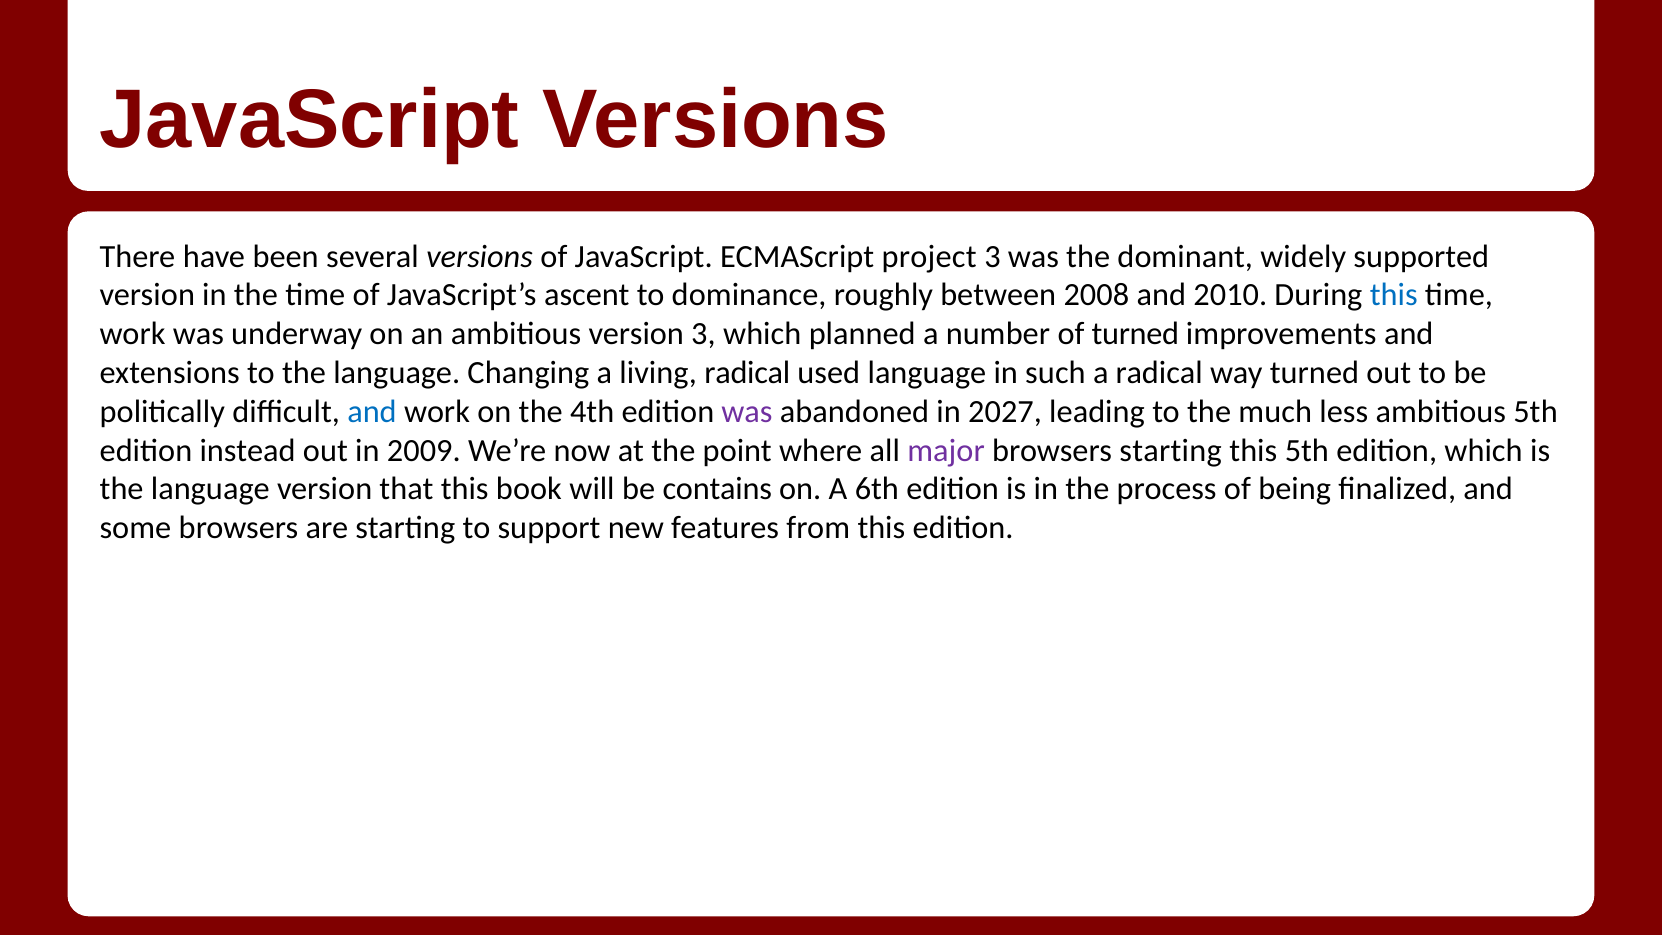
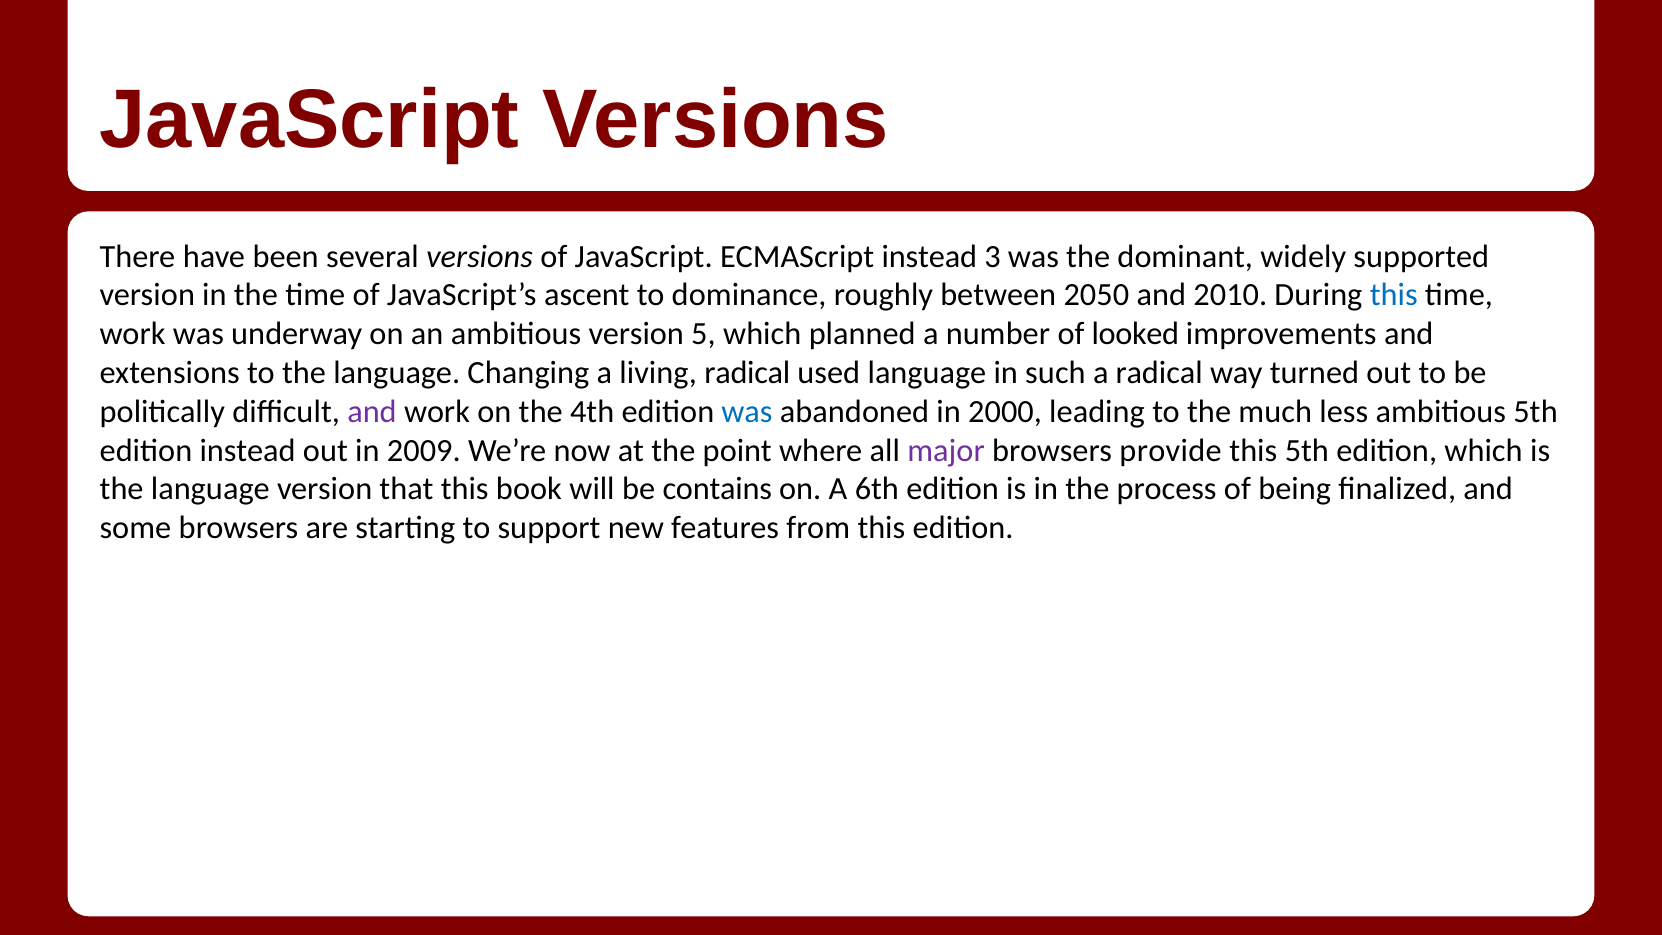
ECMAScript project: project -> instead
2008: 2008 -> 2050
version 3: 3 -> 5
of turned: turned -> looked
and at (372, 412) colour: blue -> purple
was at (747, 412) colour: purple -> blue
2027: 2027 -> 2000
browsers starting: starting -> provide
